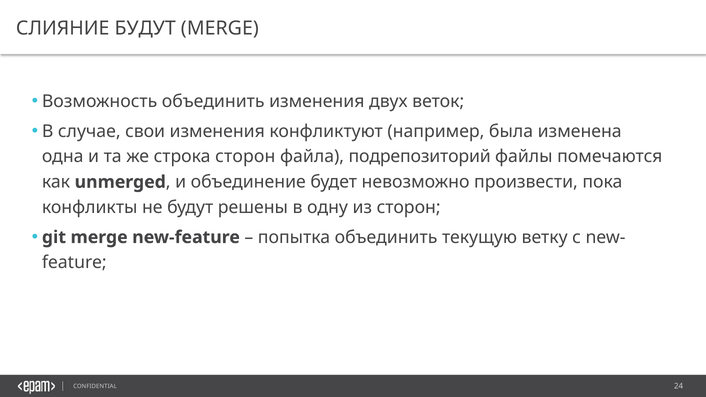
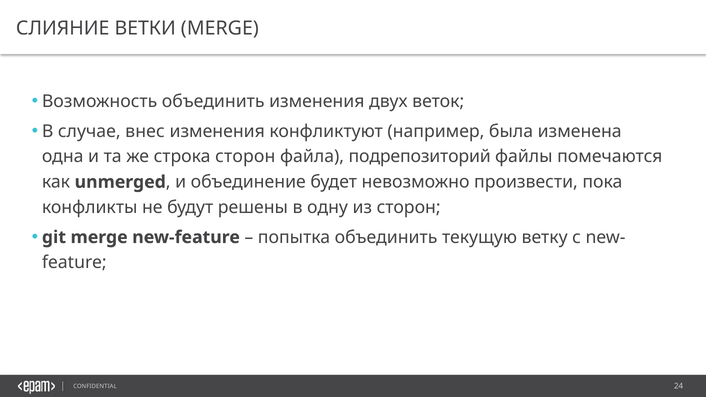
СЛИЯНИЕ БУДУТ: БУДУТ -> ВЕТКИ
свои: свои -> внес
